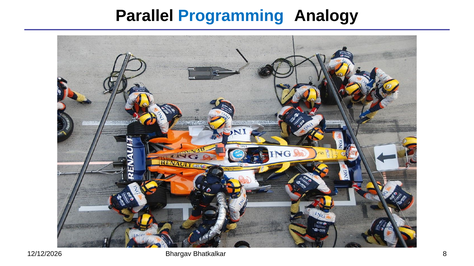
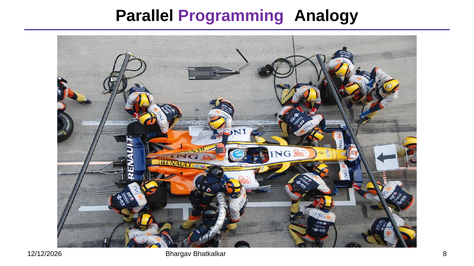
Programming colour: blue -> purple
